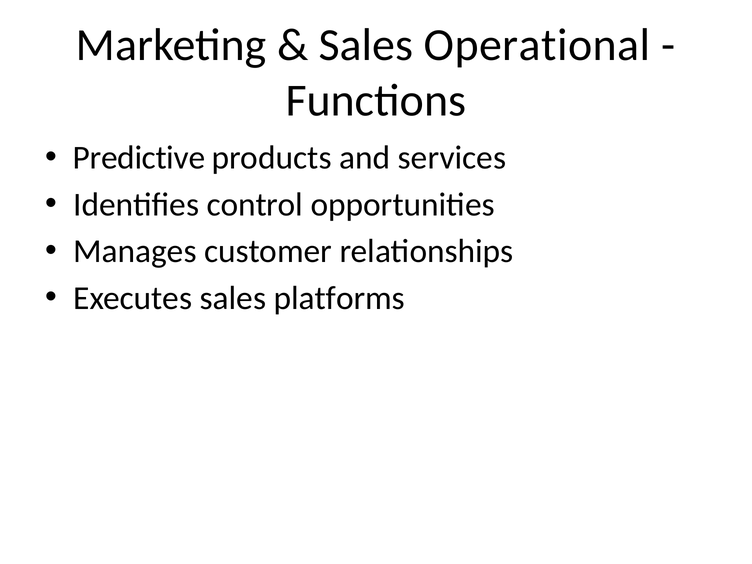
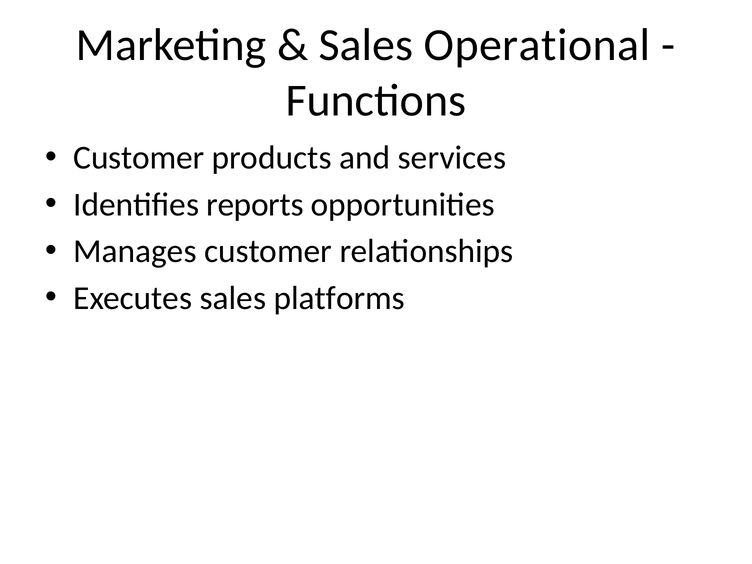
Predictive at (139, 158): Predictive -> Customer
control: control -> reports
